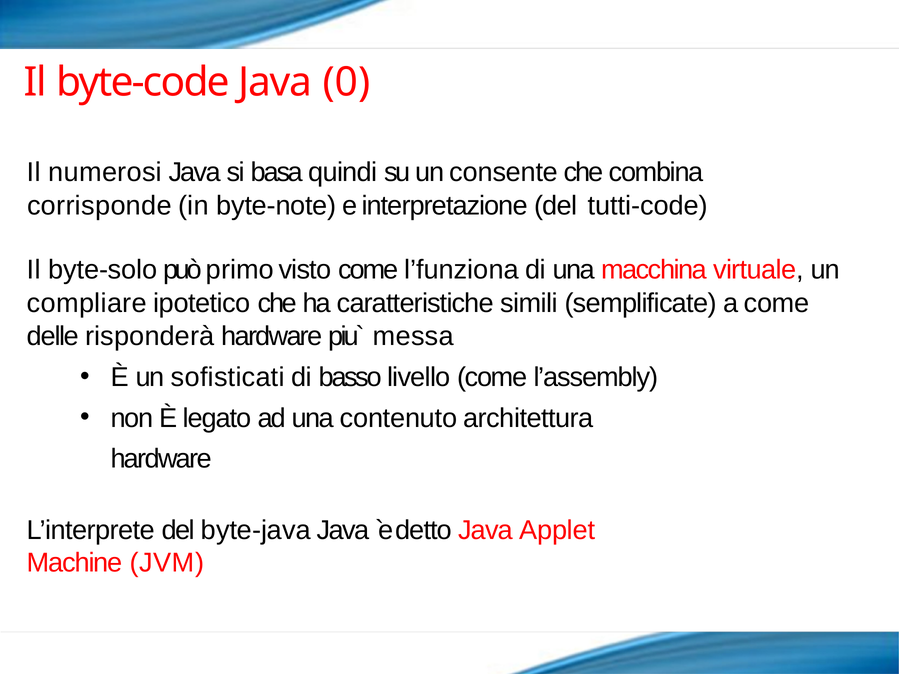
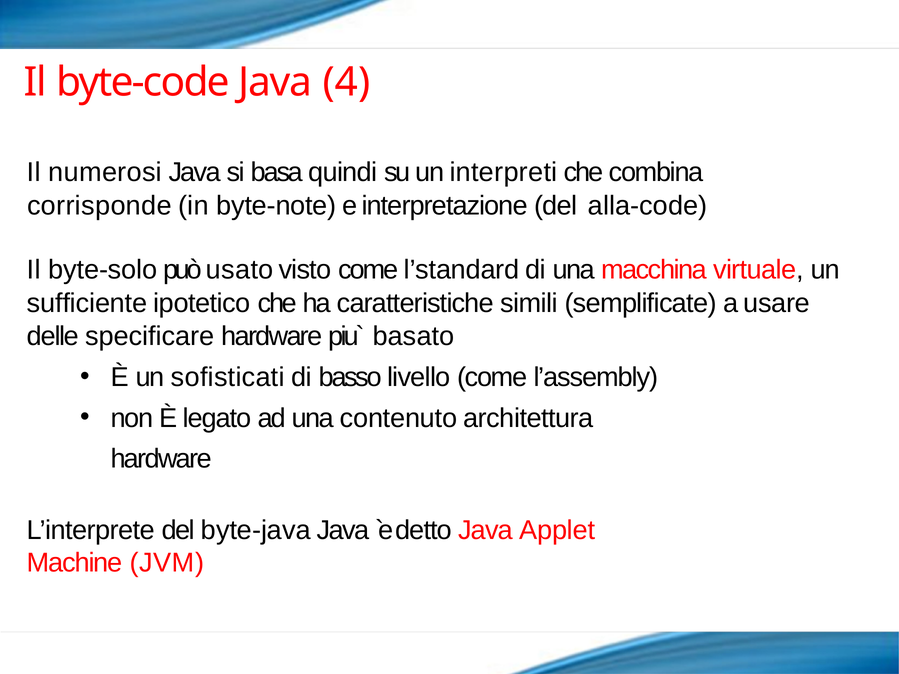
0: 0 -> 4
consente: consente -> interpreti
tutti-code: tutti-code -> alla-code
primo: primo -> usato
l’funziona: l’funziona -> l’standard
compliare: compliare -> sufficiente
a come: come -> usare
risponderà: risponderà -> specificare
messa: messa -> basato
